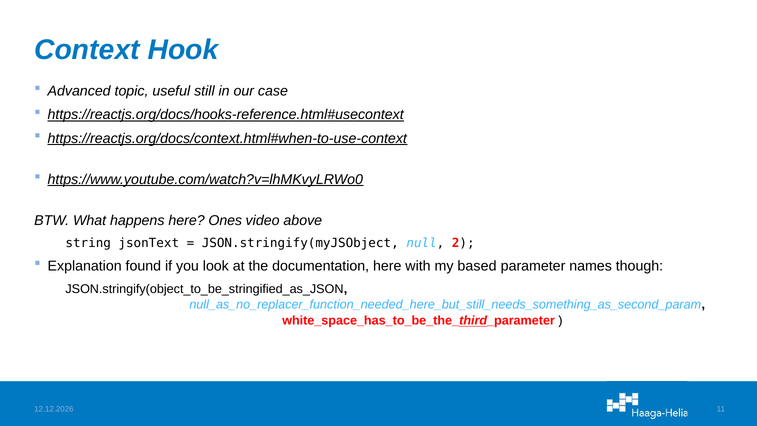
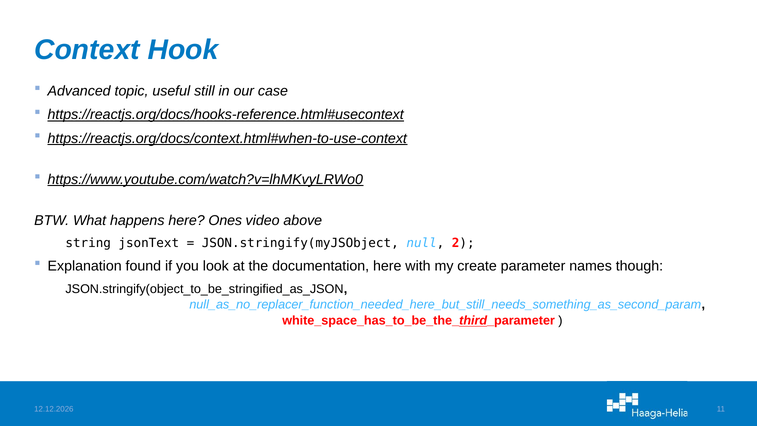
based: based -> create
